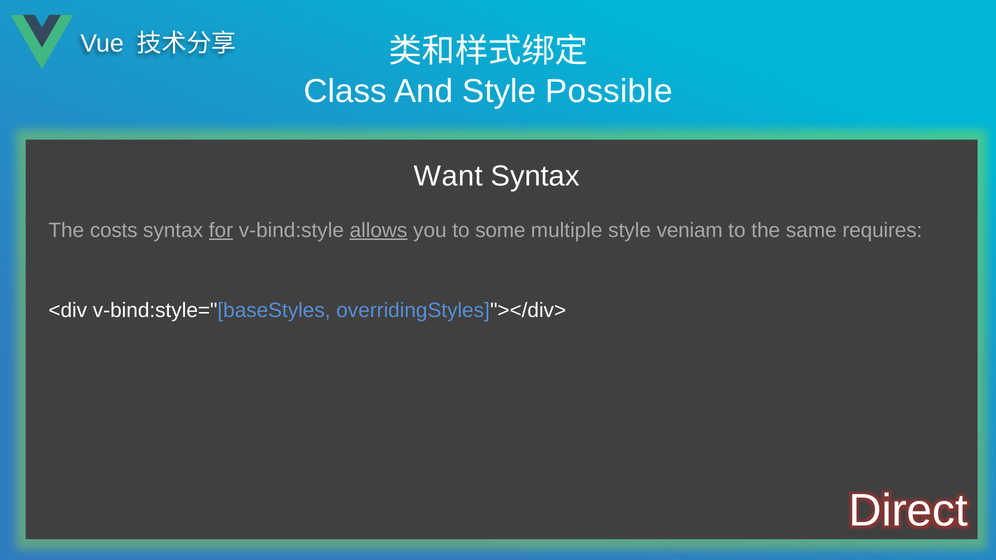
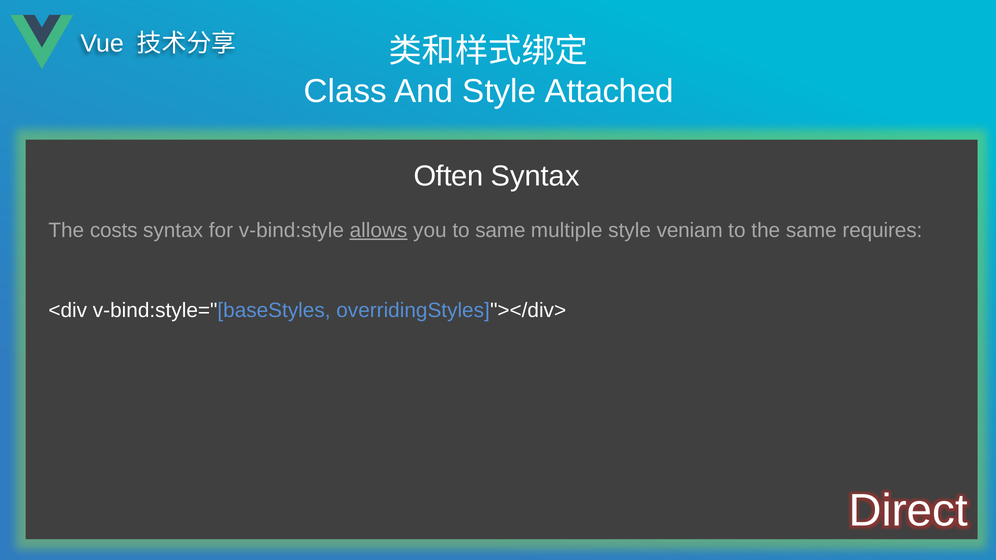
Possible: Possible -> Attached
Want: Want -> Often
for underline: present -> none
to some: some -> same
